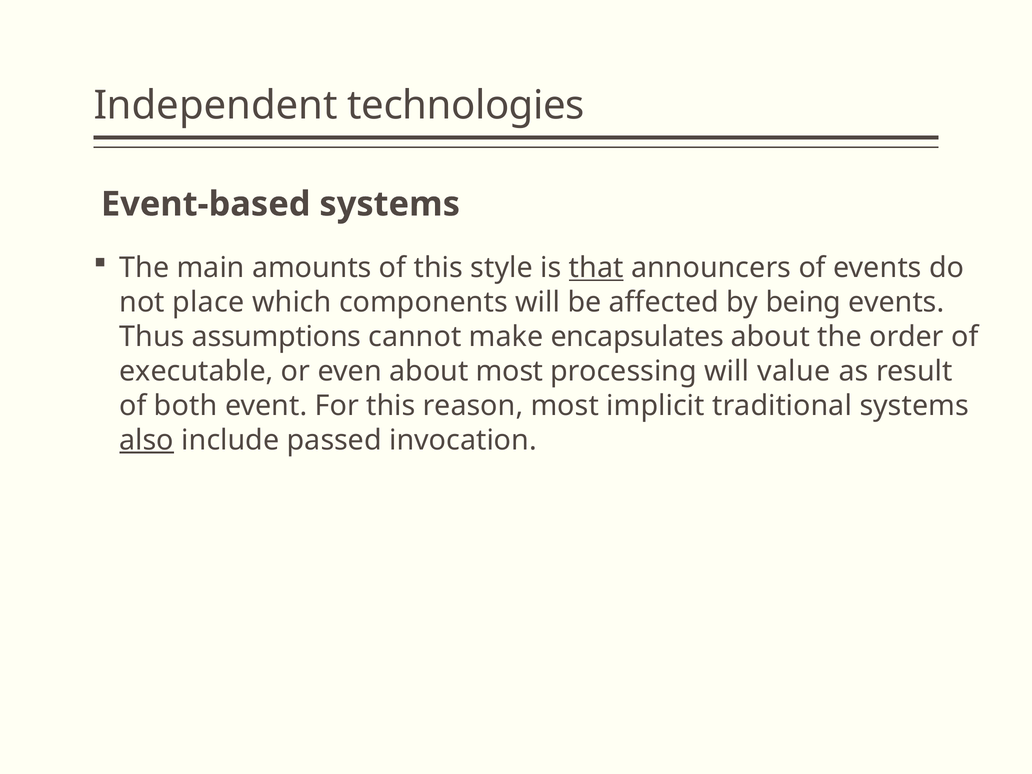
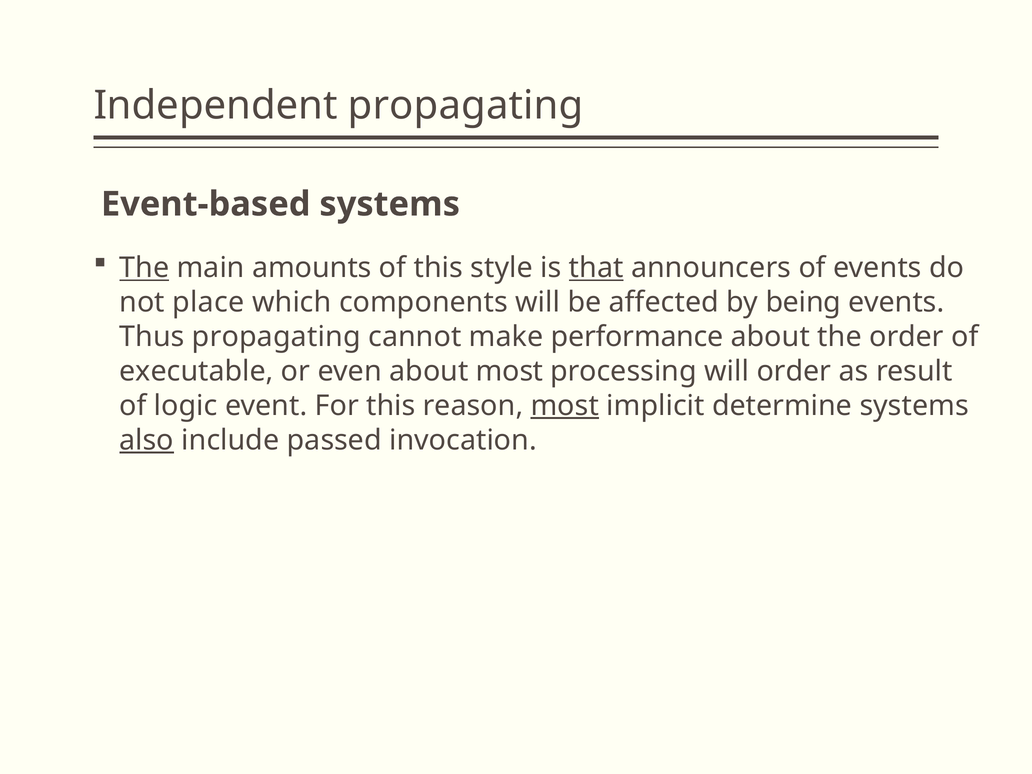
Independent technologies: technologies -> propagating
The at (144, 268) underline: none -> present
Thus assumptions: assumptions -> propagating
encapsulates: encapsulates -> performance
will value: value -> order
both: both -> logic
most at (565, 406) underline: none -> present
traditional: traditional -> determine
